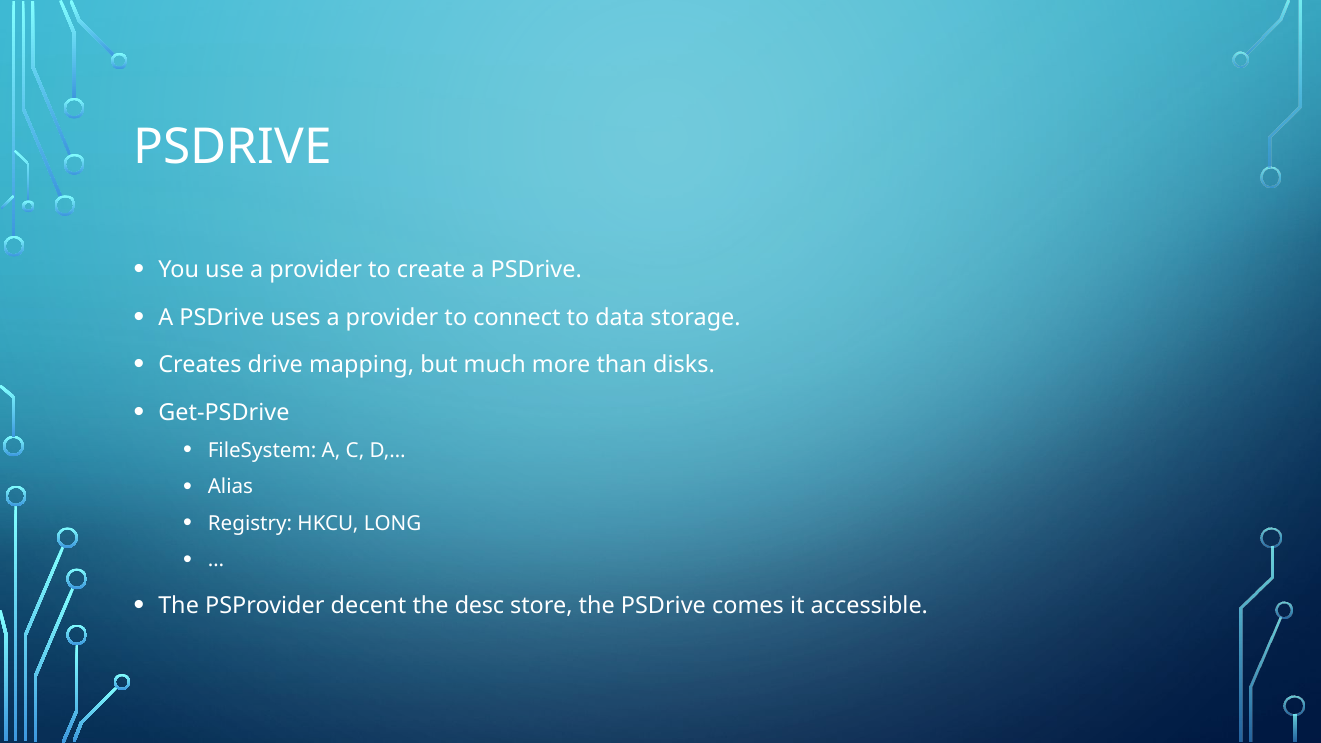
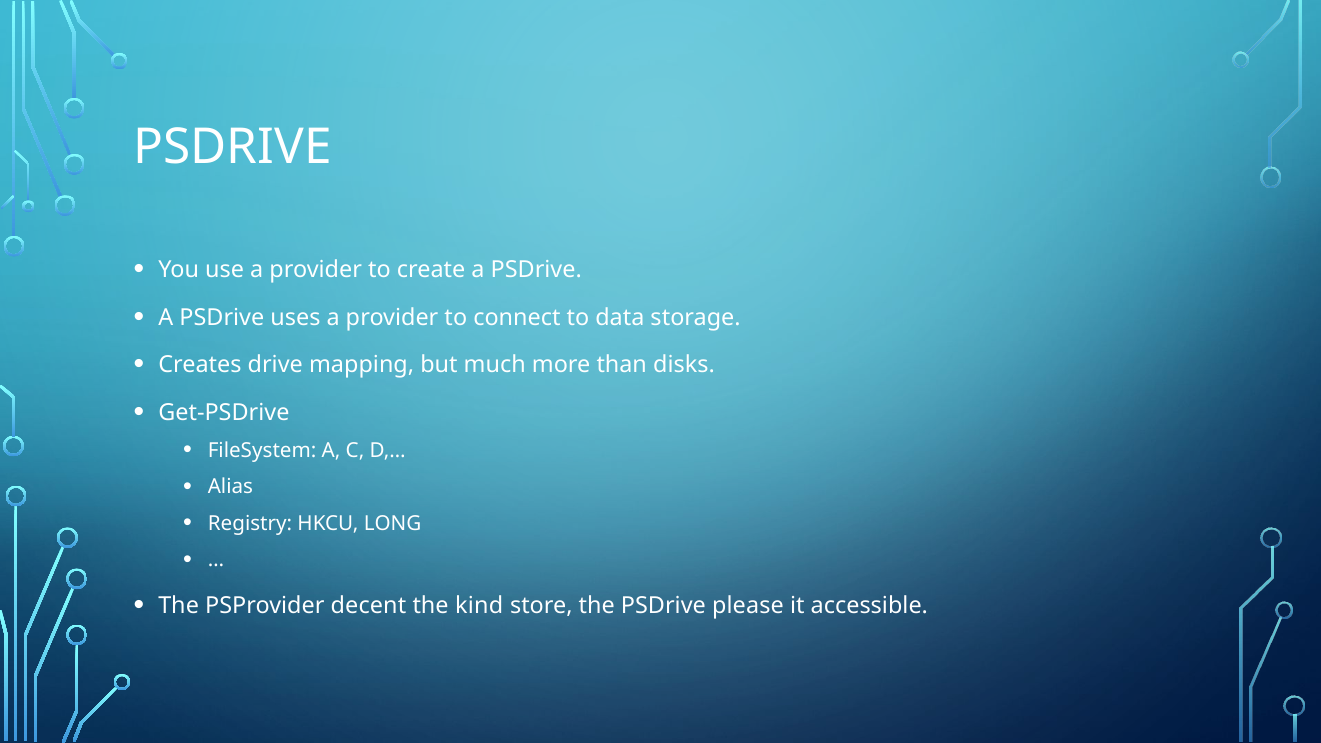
desc: desc -> kind
comes: comes -> please
